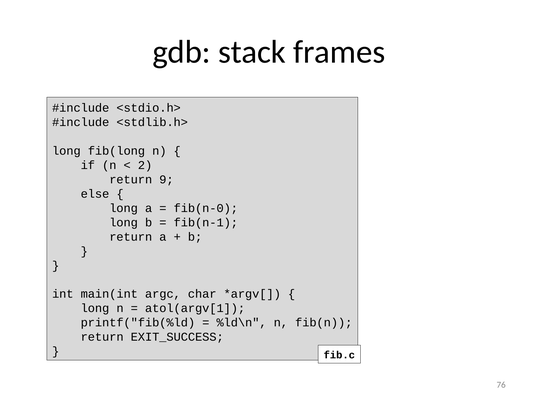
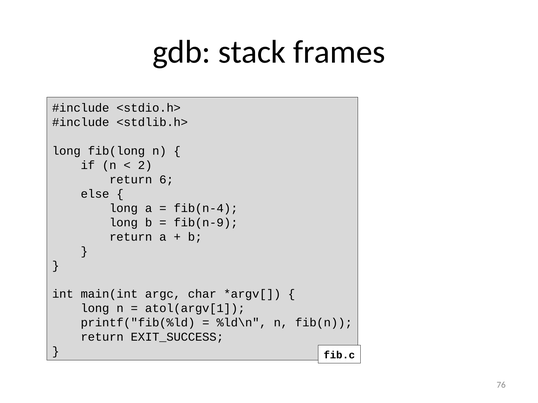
9: 9 -> 6
fib(n-0: fib(n-0 -> fib(n-4
fib(n-1: fib(n-1 -> fib(n-9
